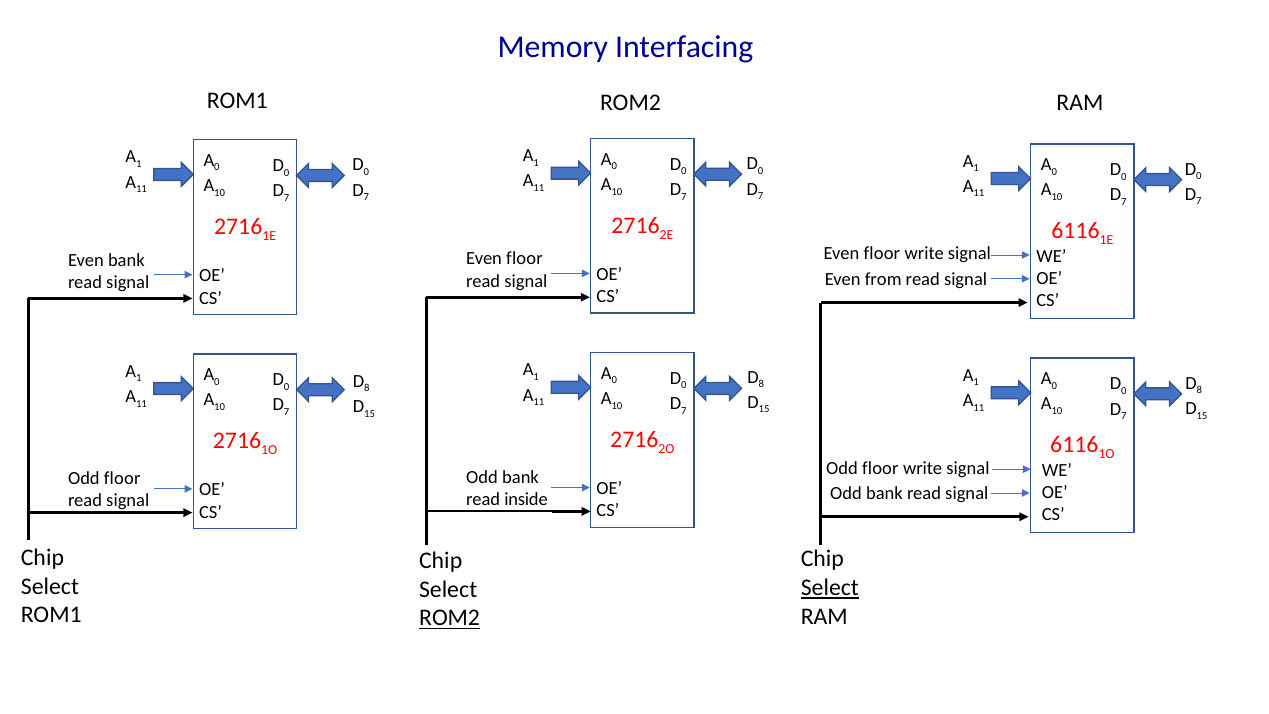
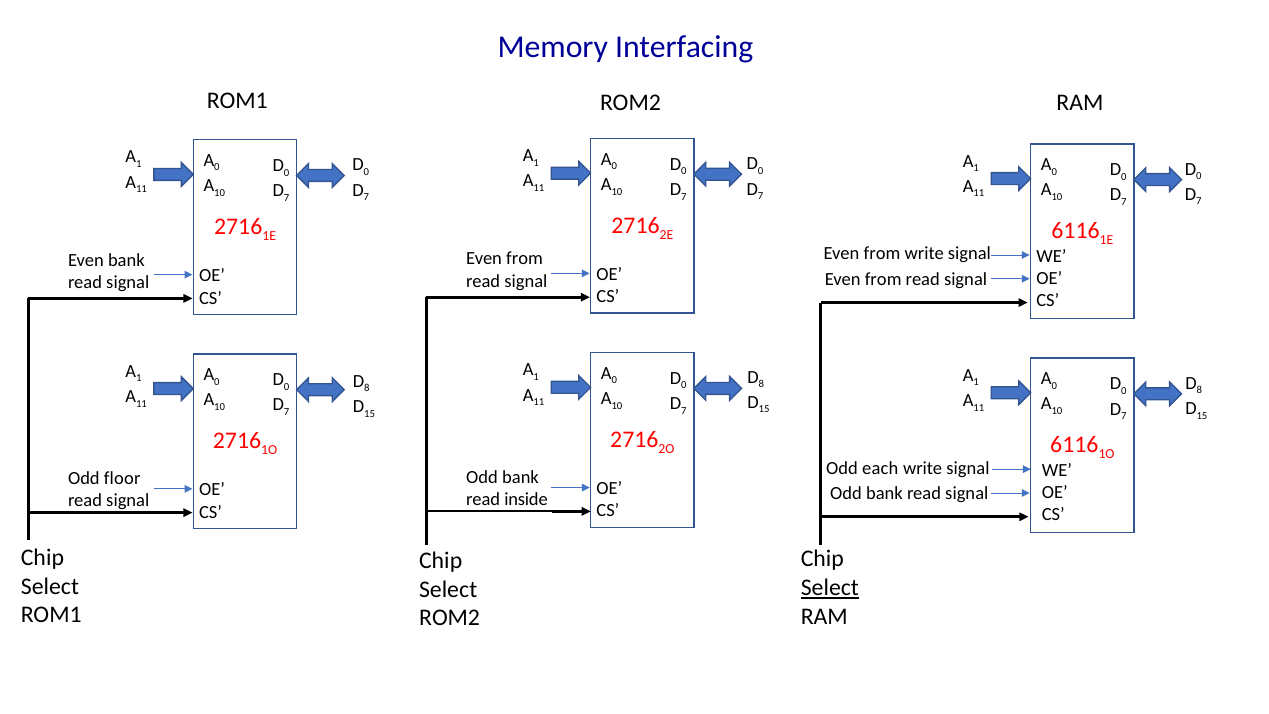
floor at (882, 253): floor -> from
floor at (525, 259): floor -> from
floor at (880, 469): floor -> each
ROM2 at (450, 618) underline: present -> none
